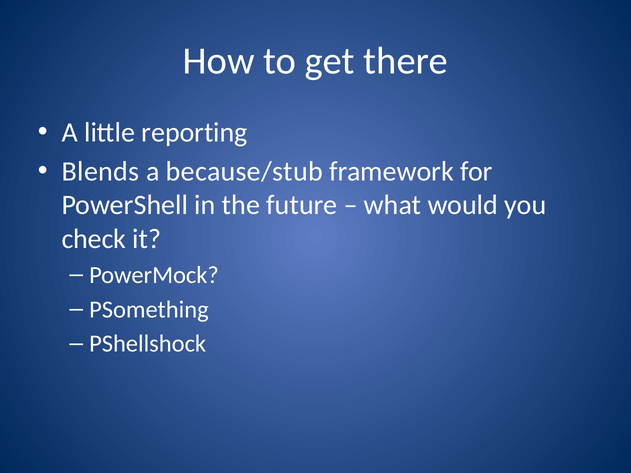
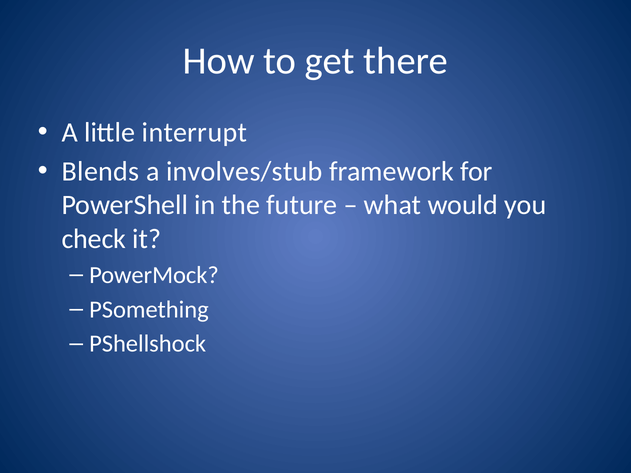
reporting: reporting -> interrupt
because/stub: because/stub -> involves/stub
